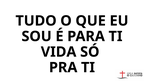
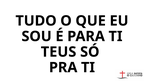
VIDA: VIDA -> TEUS
